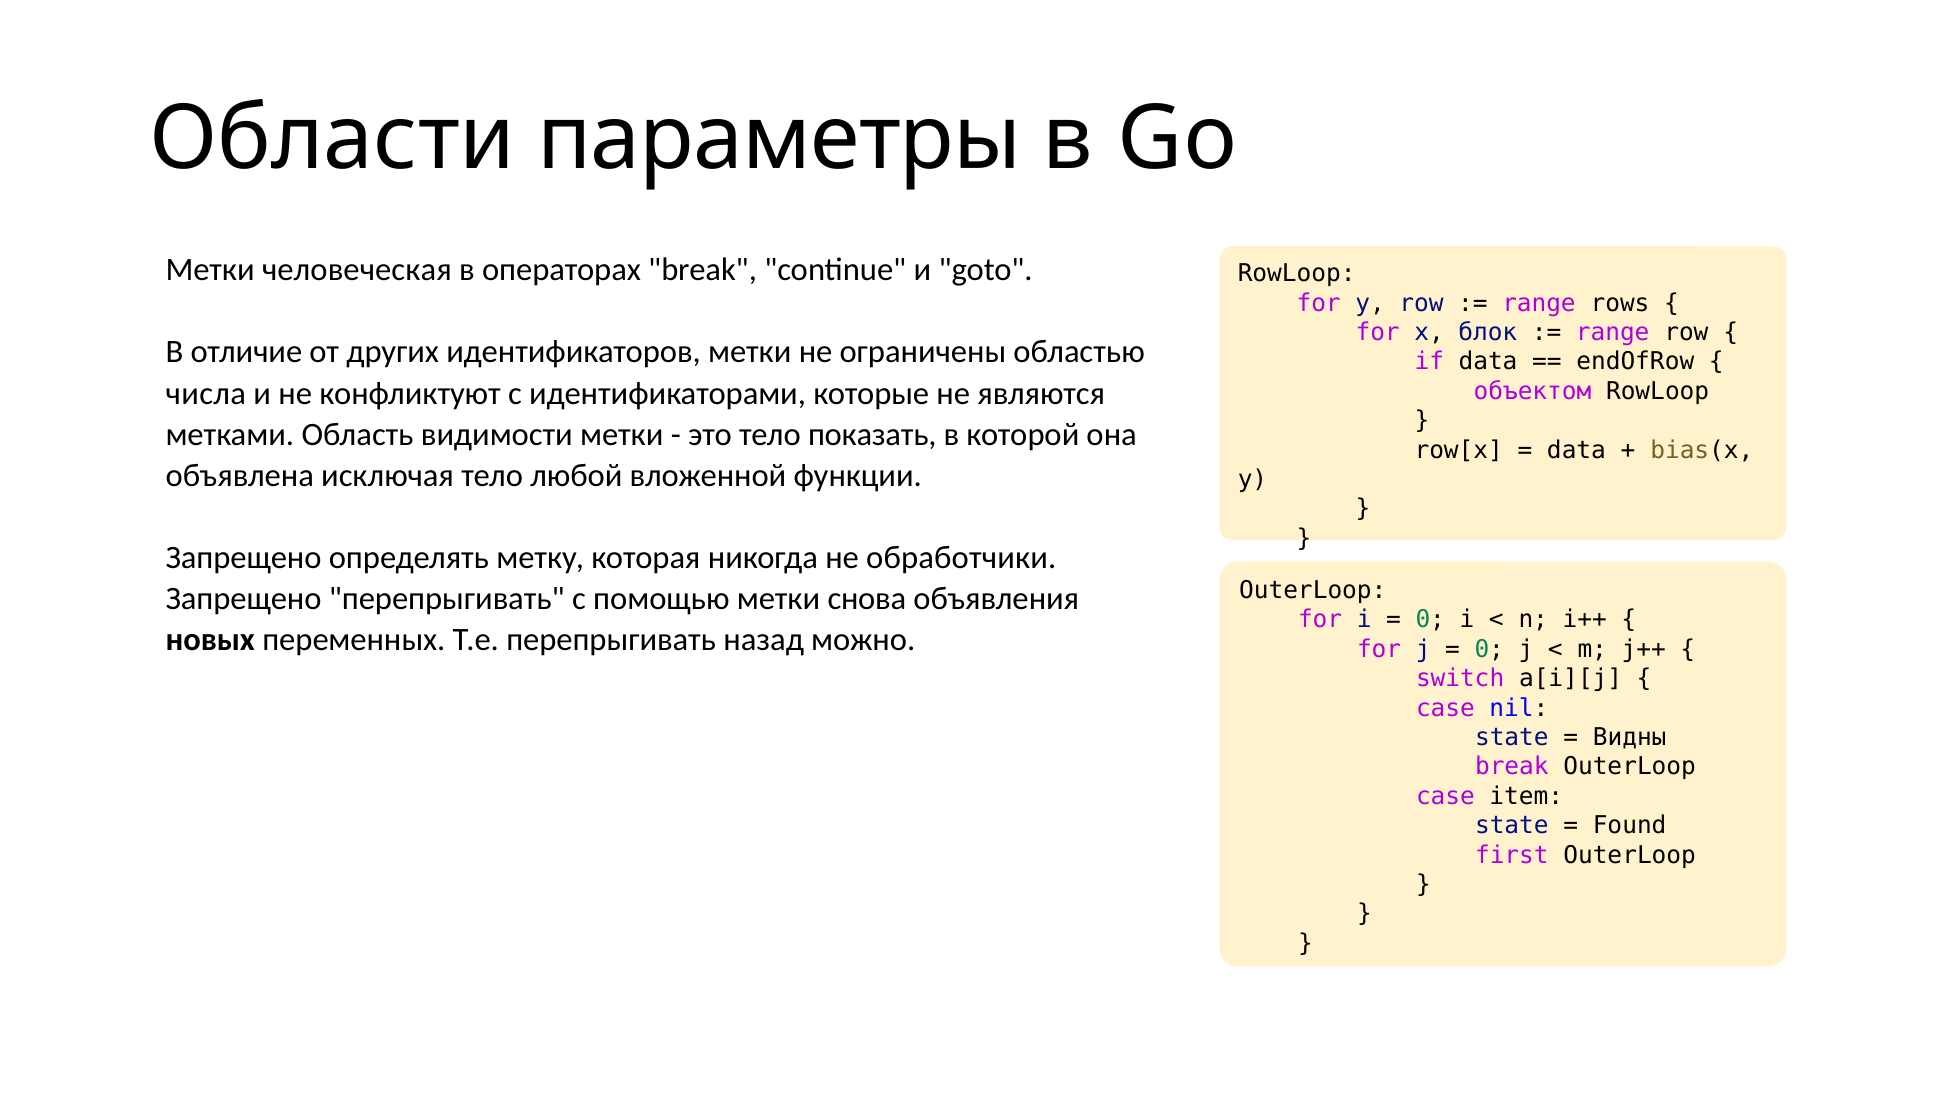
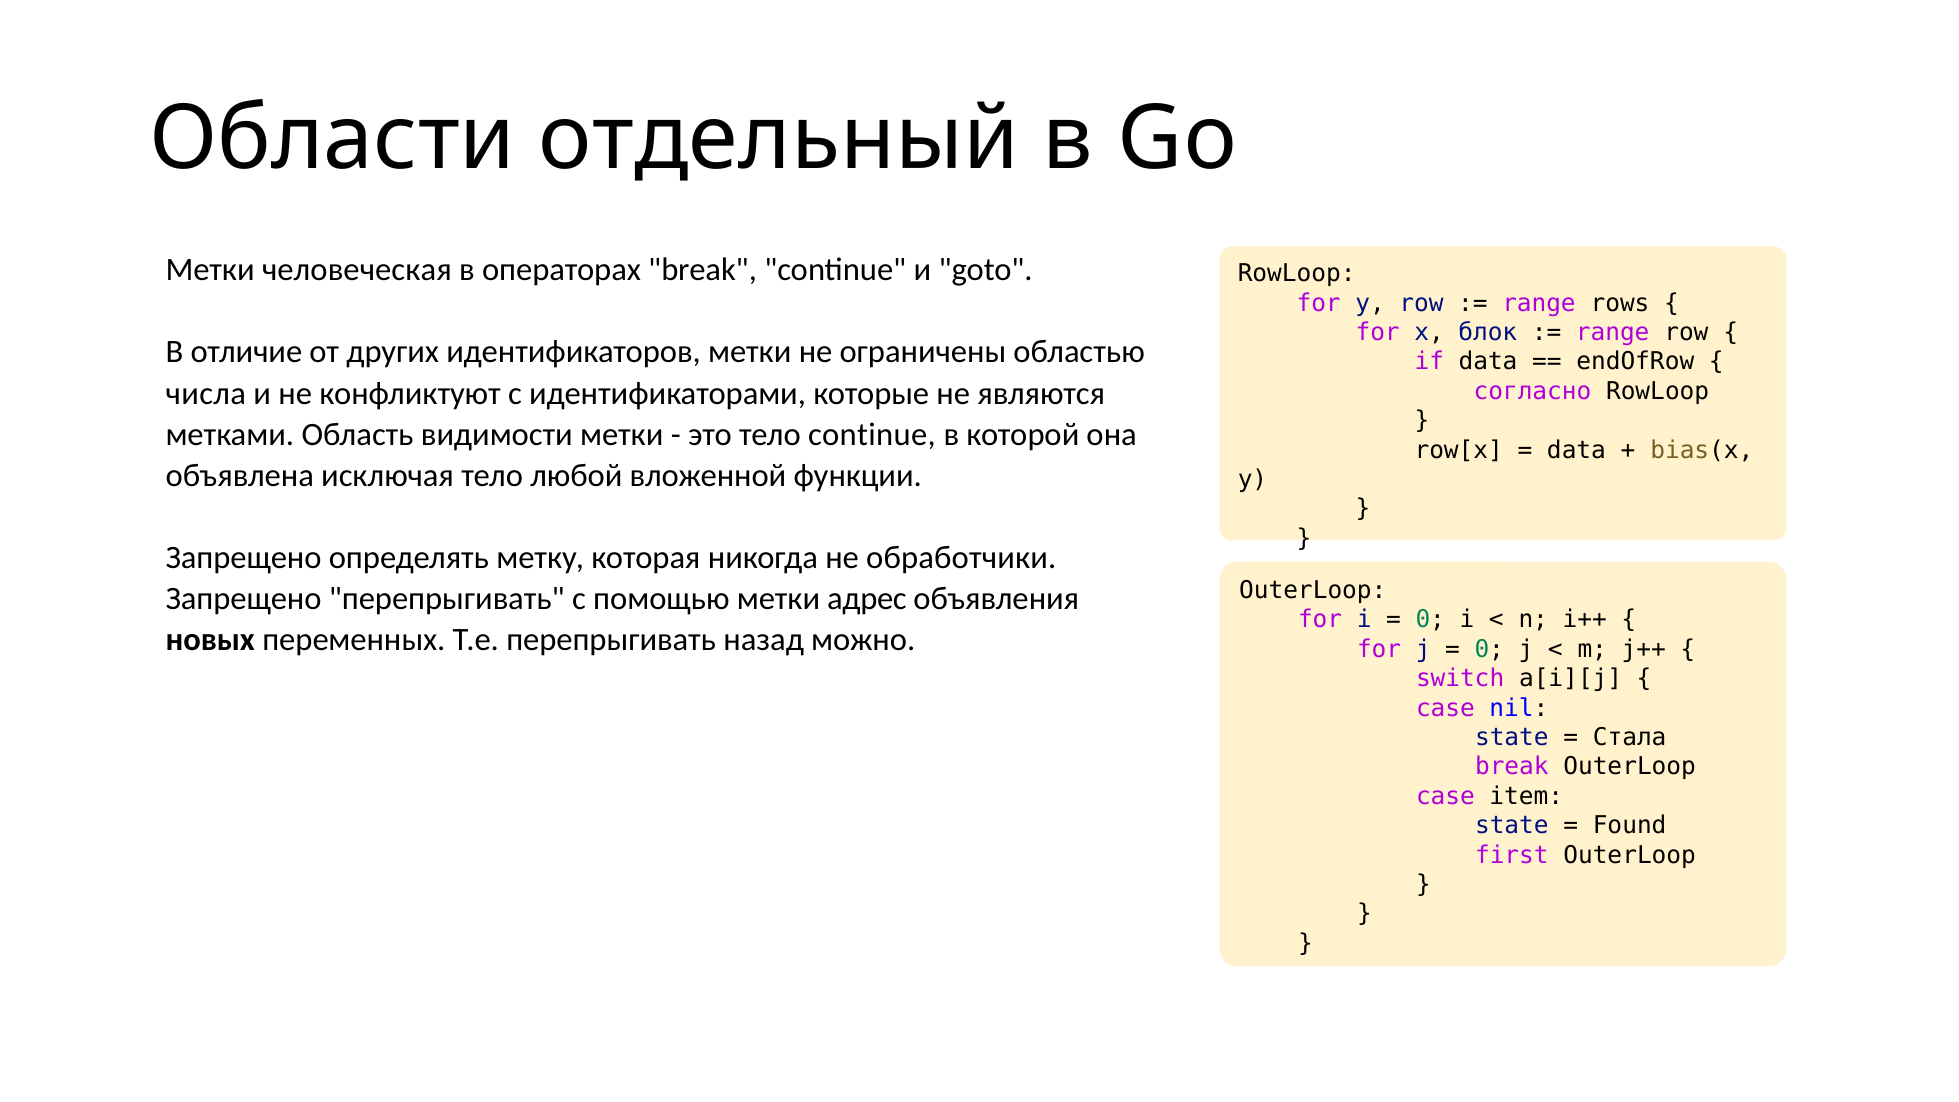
параметры: параметры -> отдельный
объектом: объектом -> согласно
тело показать: показать -> continue
снова: снова -> адрес
Видны: Видны -> Стала
